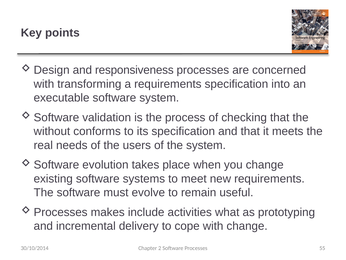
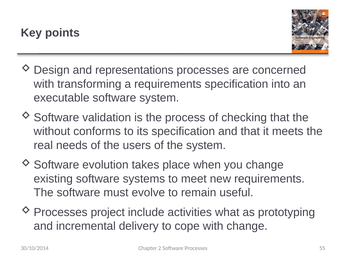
responsiveness: responsiveness -> representations
makes: makes -> project
